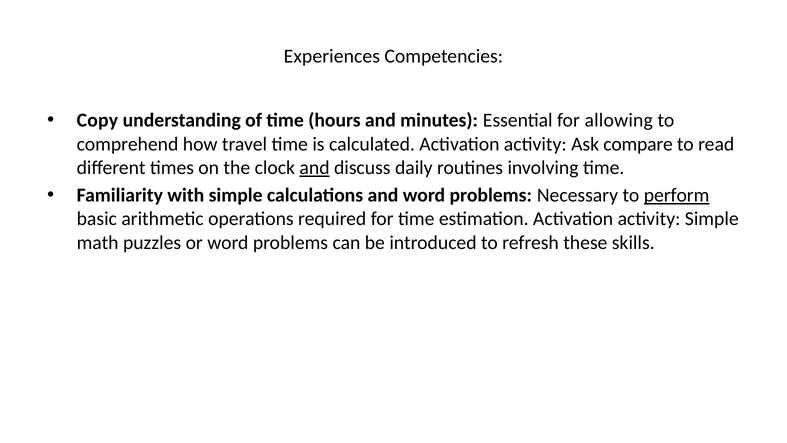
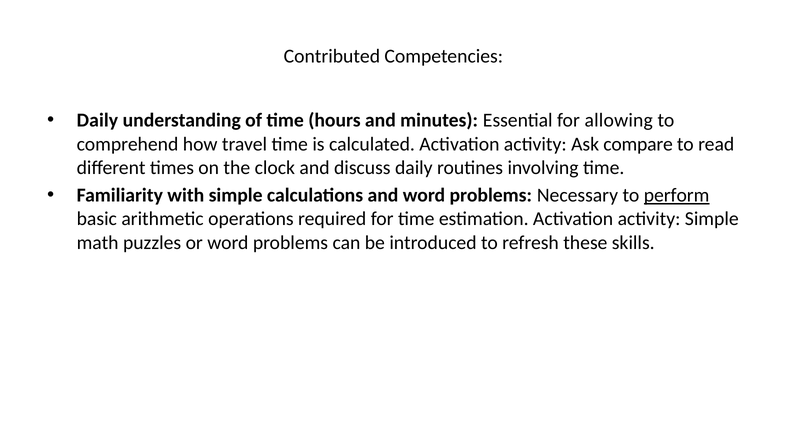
Experiences: Experiences -> Contributed
Copy at (97, 120): Copy -> Daily
and at (315, 168) underline: present -> none
